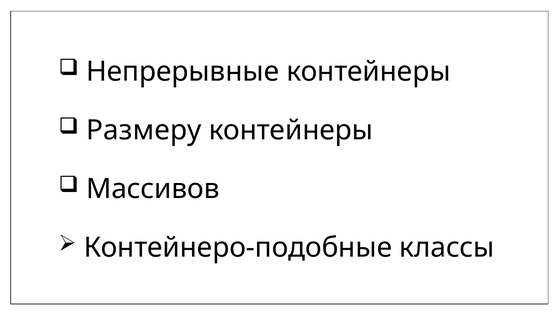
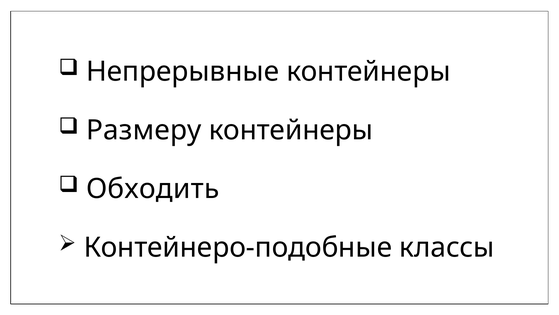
Массивов: Массивов -> Обходить
